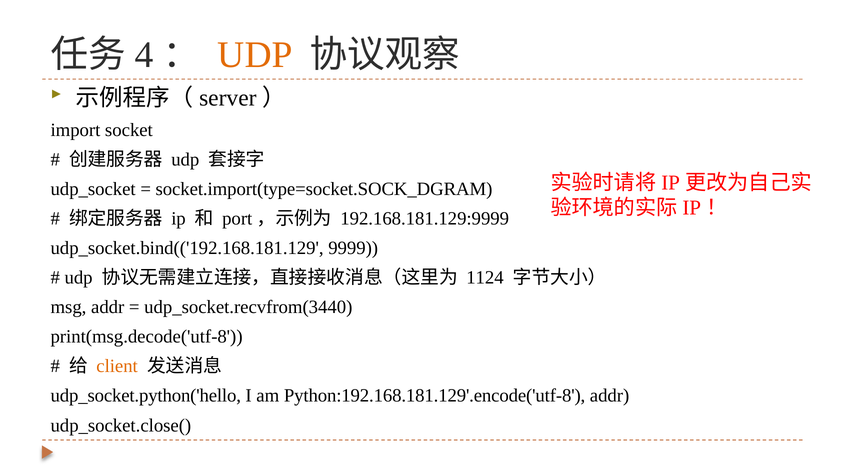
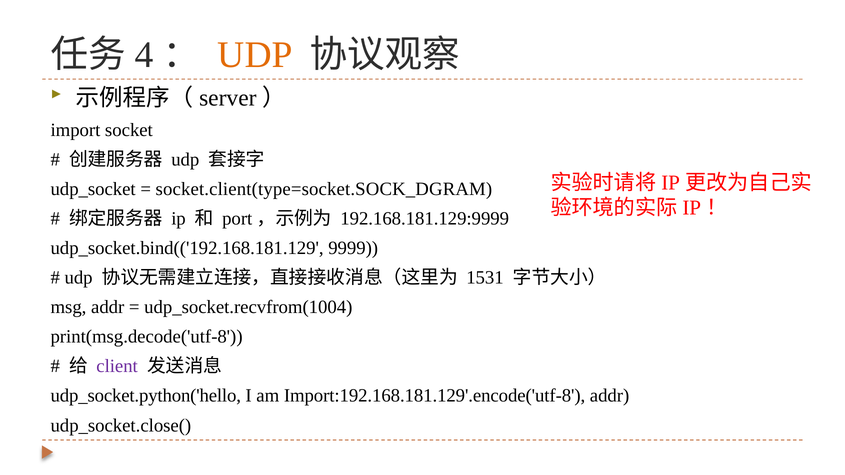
socket.import(type=socket.SOCK_DGRAM: socket.import(type=socket.SOCK_DGRAM -> socket.client(type=socket.SOCK_DGRAM
1124: 1124 -> 1531
udp_socket.recvfrom(3440: udp_socket.recvfrom(3440 -> udp_socket.recvfrom(1004
client colour: orange -> purple
Python:192.168.181.129'.encode('utf-8: Python:192.168.181.129'.encode('utf-8 -> Import:192.168.181.129'.encode('utf-8
